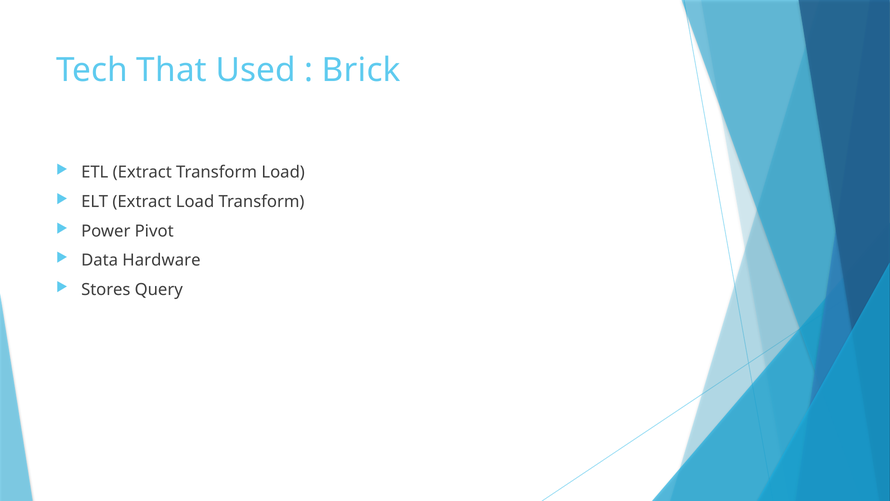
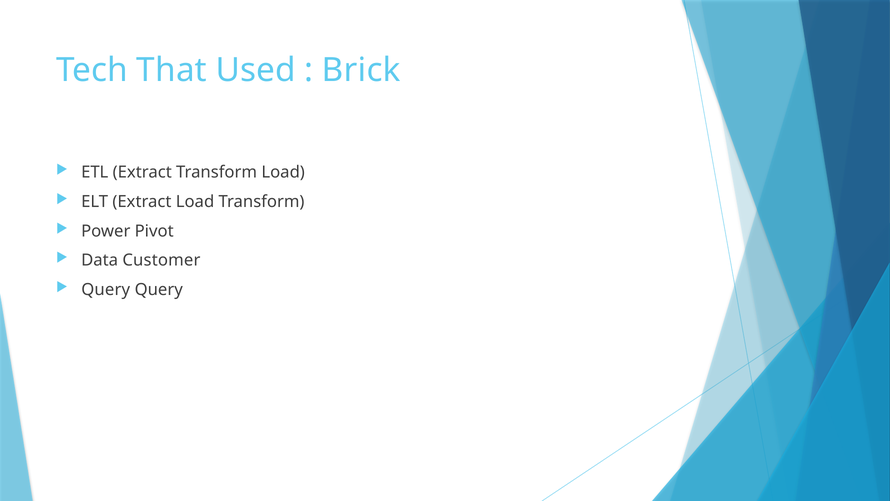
Hardware: Hardware -> Customer
Stores at (106, 289): Stores -> Query
